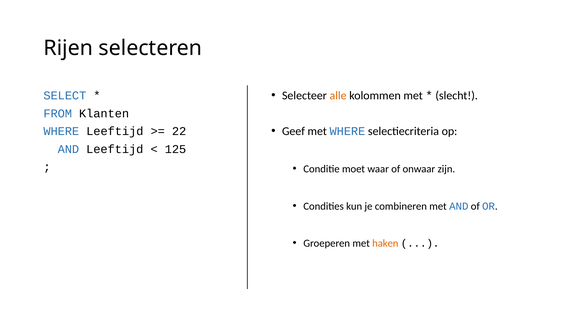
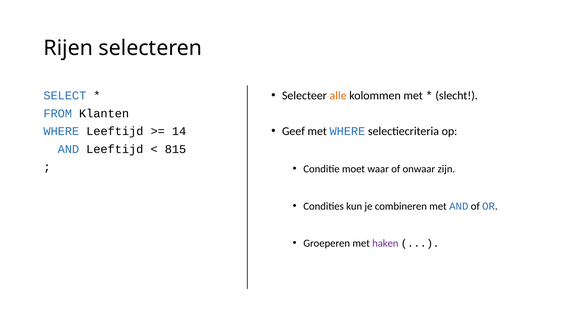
22: 22 -> 14
125: 125 -> 815
haken colour: orange -> purple
